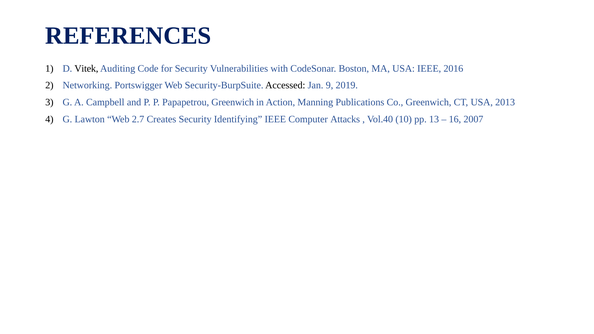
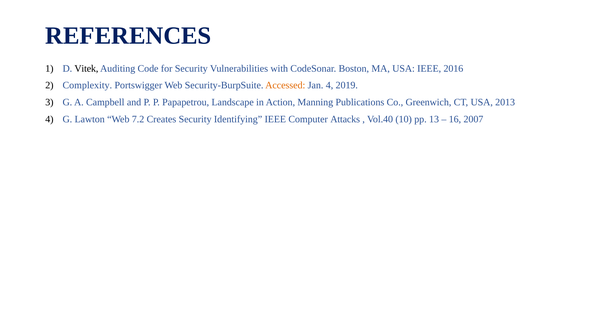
Networking: Networking -> Complexity
Accessed colour: black -> orange
Jan 9: 9 -> 4
Papapetrou Greenwich: Greenwich -> Landscape
2.7: 2.7 -> 7.2
